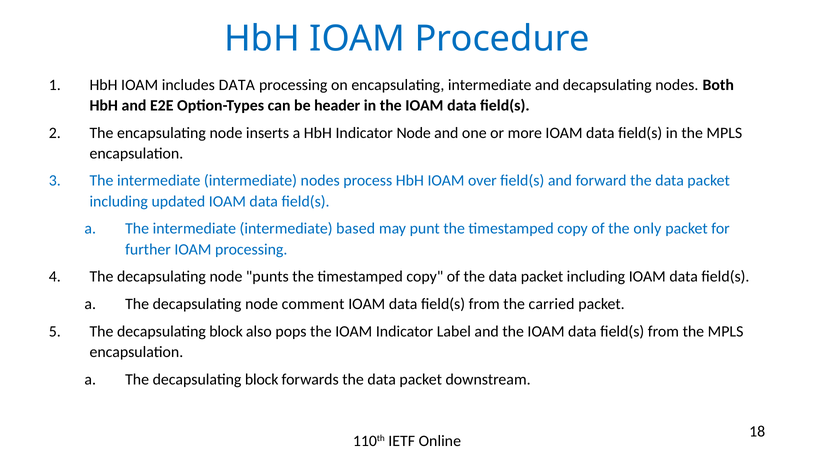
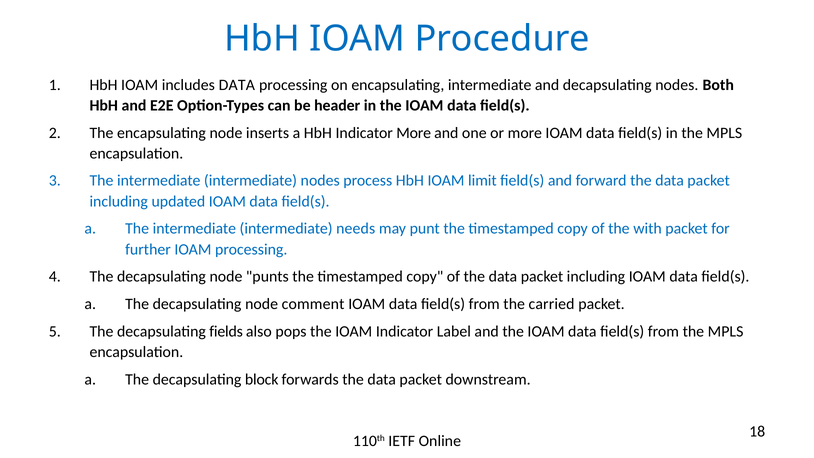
Indicator Node: Node -> More
over: over -> limit
based: based -> needs
only: only -> with
block at (226, 331): block -> fields
